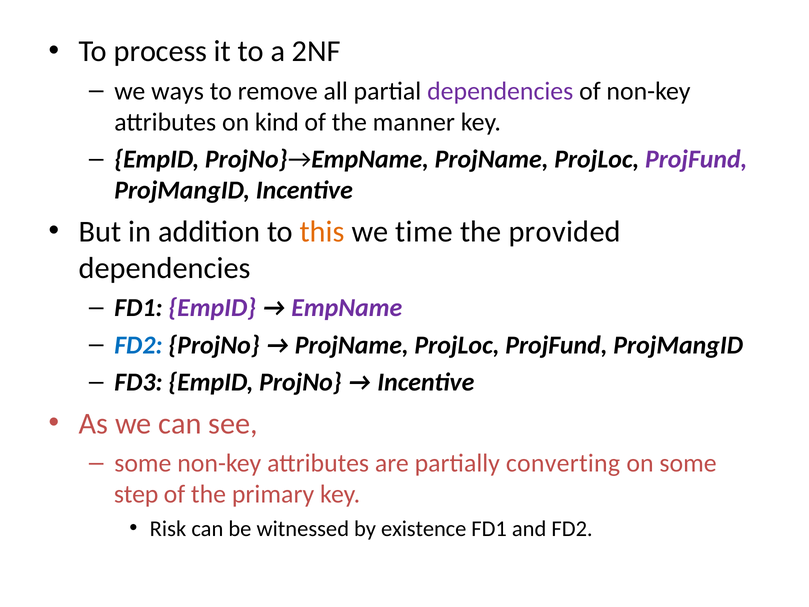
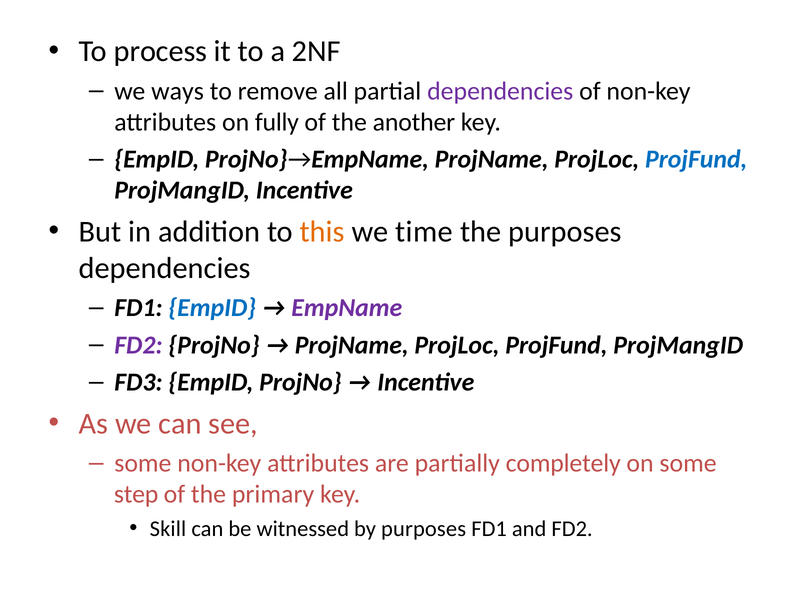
kind: kind -> fully
manner: manner -> another
ProjFund at (696, 159) colour: purple -> blue
the provided: provided -> purposes
EmpID at (212, 308) colour: purple -> blue
FD2 at (138, 345) colour: blue -> purple
converting: converting -> completely
Risk: Risk -> Skill
by existence: existence -> purposes
